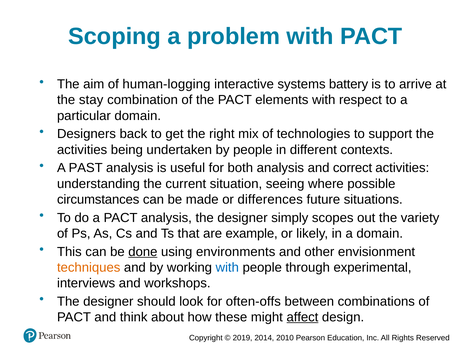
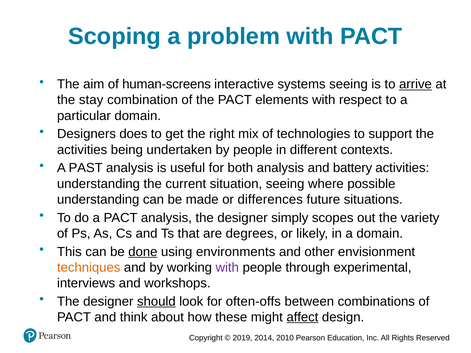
human-logging: human-logging -> human-screens
systems battery: battery -> seeing
arrive underline: none -> present
back: back -> does
correct: correct -> battery
circumstances at (98, 200): circumstances -> understanding
example: example -> degrees
with at (227, 268) colour: blue -> purple
should underline: none -> present
